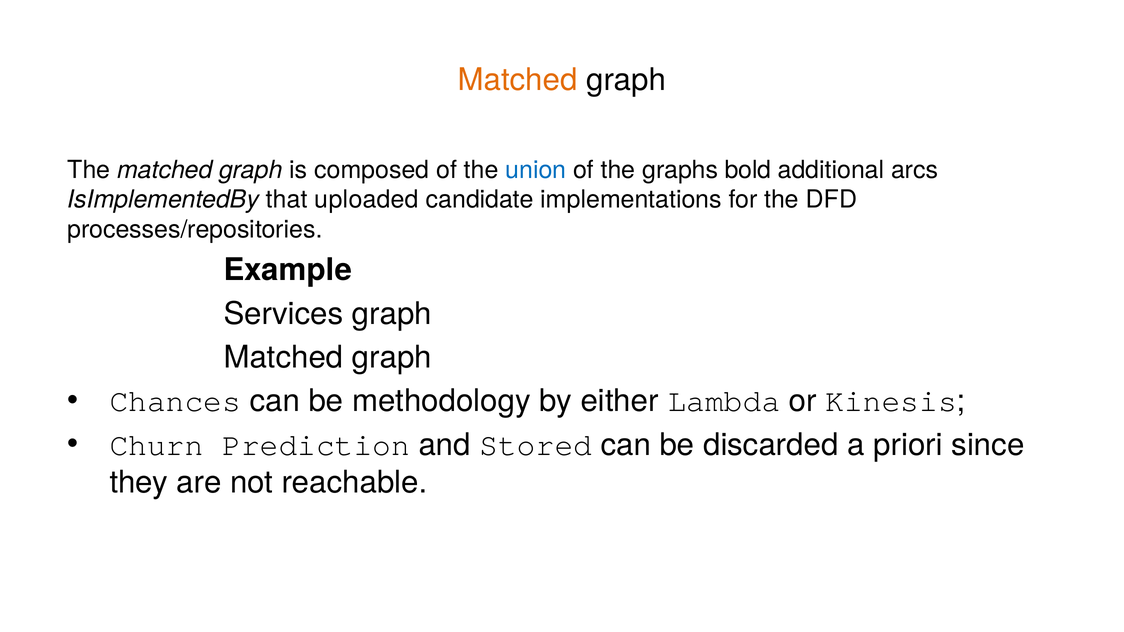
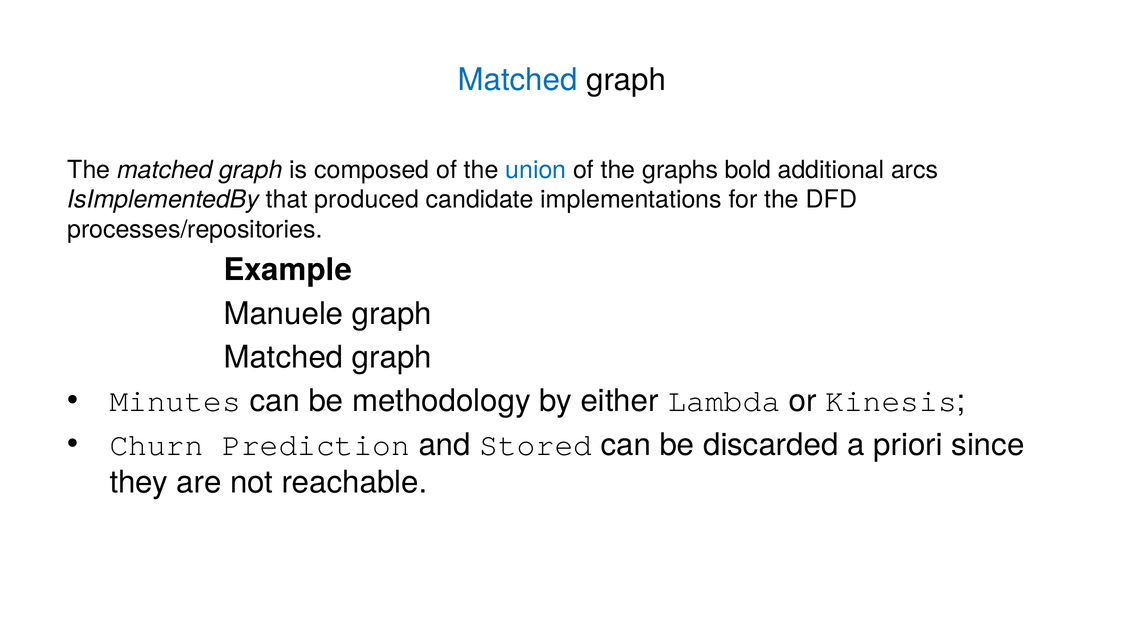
Matched at (518, 80) colour: orange -> blue
uploaded: uploaded -> produced
Services: Services -> Manuele
Chances: Chances -> Minutes
